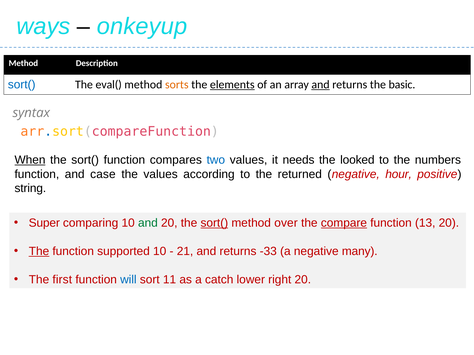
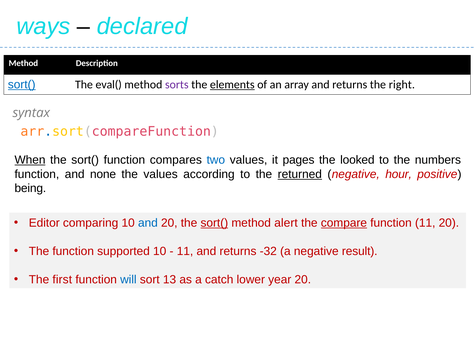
onkeyup: onkeyup -> declared
sort( at (22, 85) underline: none -> present
sorts colour: orange -> purple
and at (321, 85) underline: present -> none
basic: basic -> right
needs: needs -> pages
case: case -> none
returned underline: none -> present
string: string -> being
Super: Super -> Editor
and at (148, 223) colour: green -> blue
over: over -> alert
function 13: 13 -> 11
The at (39, 252) underline: present -> none
21 at (185, 252): 21 -> 11
-33: -33 -> -32
many: many -> result
11: 11 -> 13
right: right -> year
